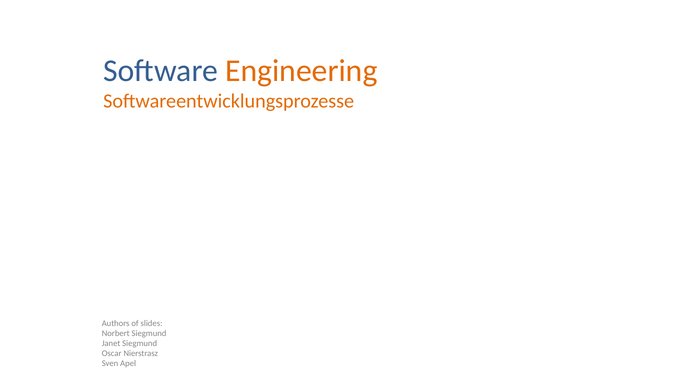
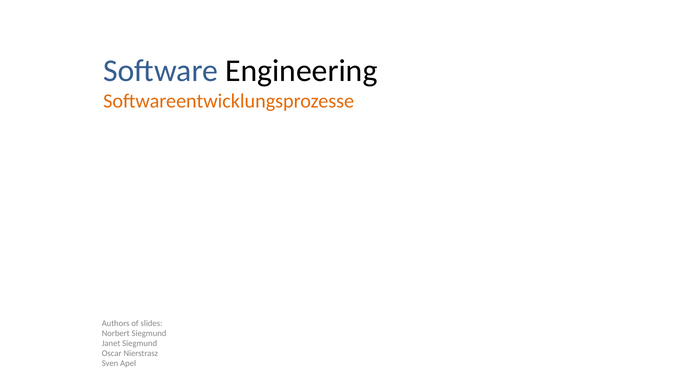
Engineering colour: orange -> black
